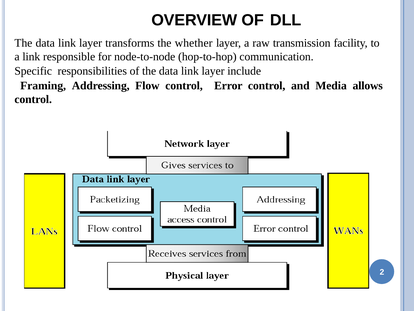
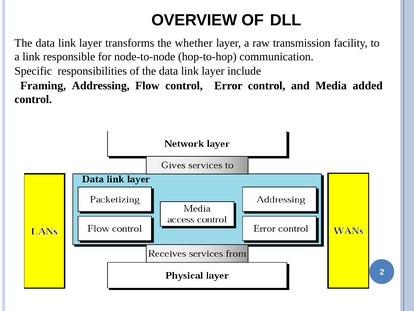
allows: allows -> added
